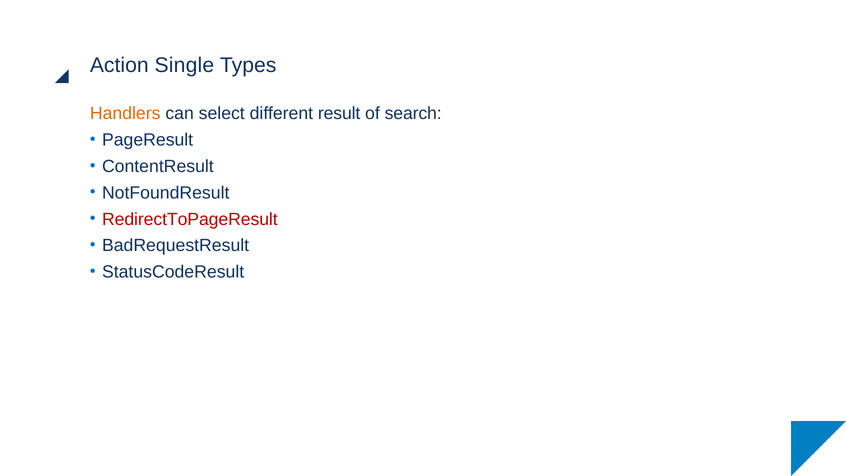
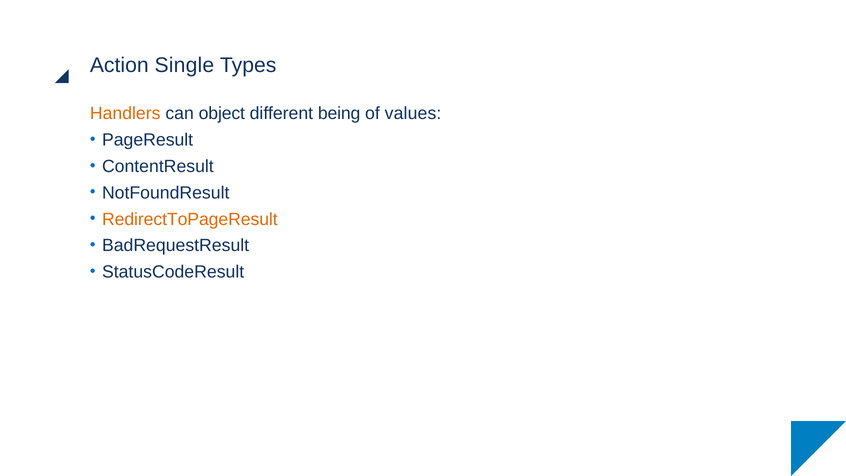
select: select -> object
result: result -> being
search: search -> values
RedirectToPageResult colour: red -> orange
